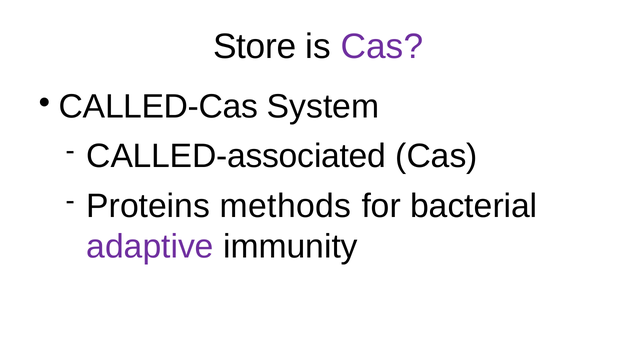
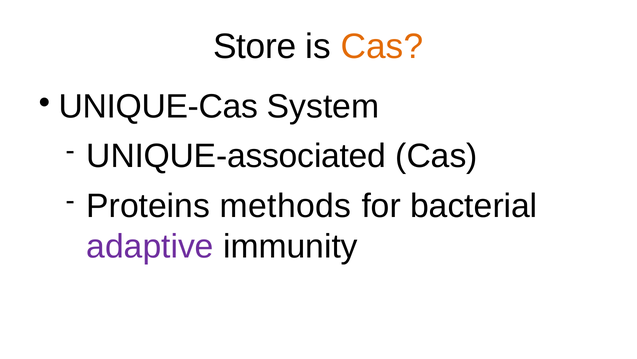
Cas at (382, 47) colour: purple -> orange
CALLED-Cas: CALLED-Cas -> UNIQUE-Cas
CALLED-associated: CALLED-associated -> UNIQUE-associated
